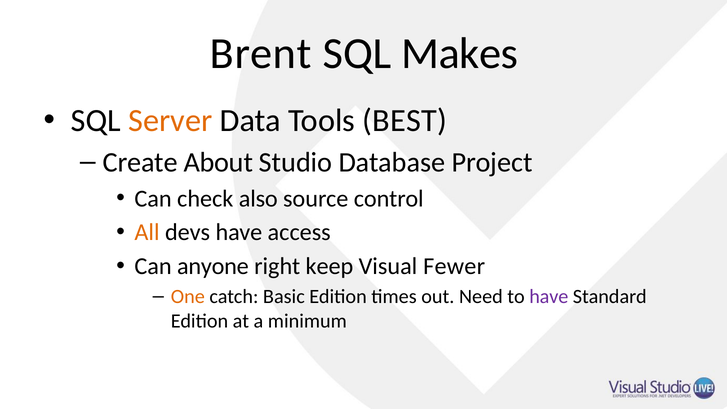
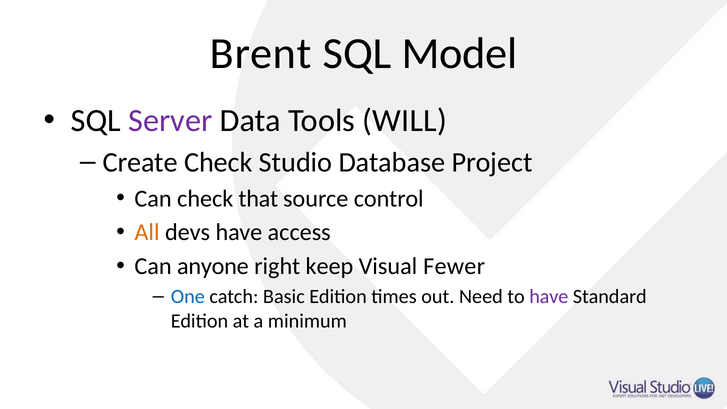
Makes: Makes -> Model
Server colour: orange -> purple
BEST: BEST -> WILL
Create About: About -> Check
also: also -> that
One colour: orange -> blue
